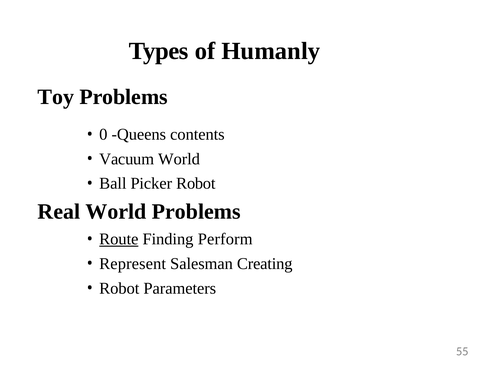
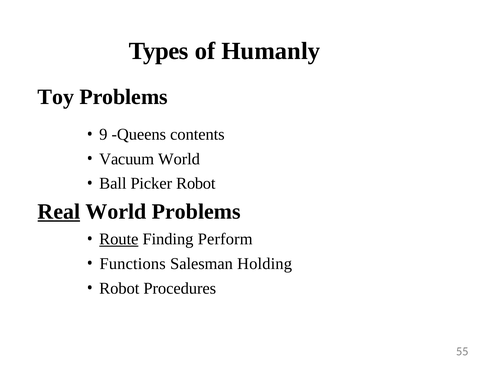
0: 0 -> 9
Real underline: none -> present
Represent: Represent -> Functions
Creating: Creating -> Holding
Parameters: Parameters -> Procedures
